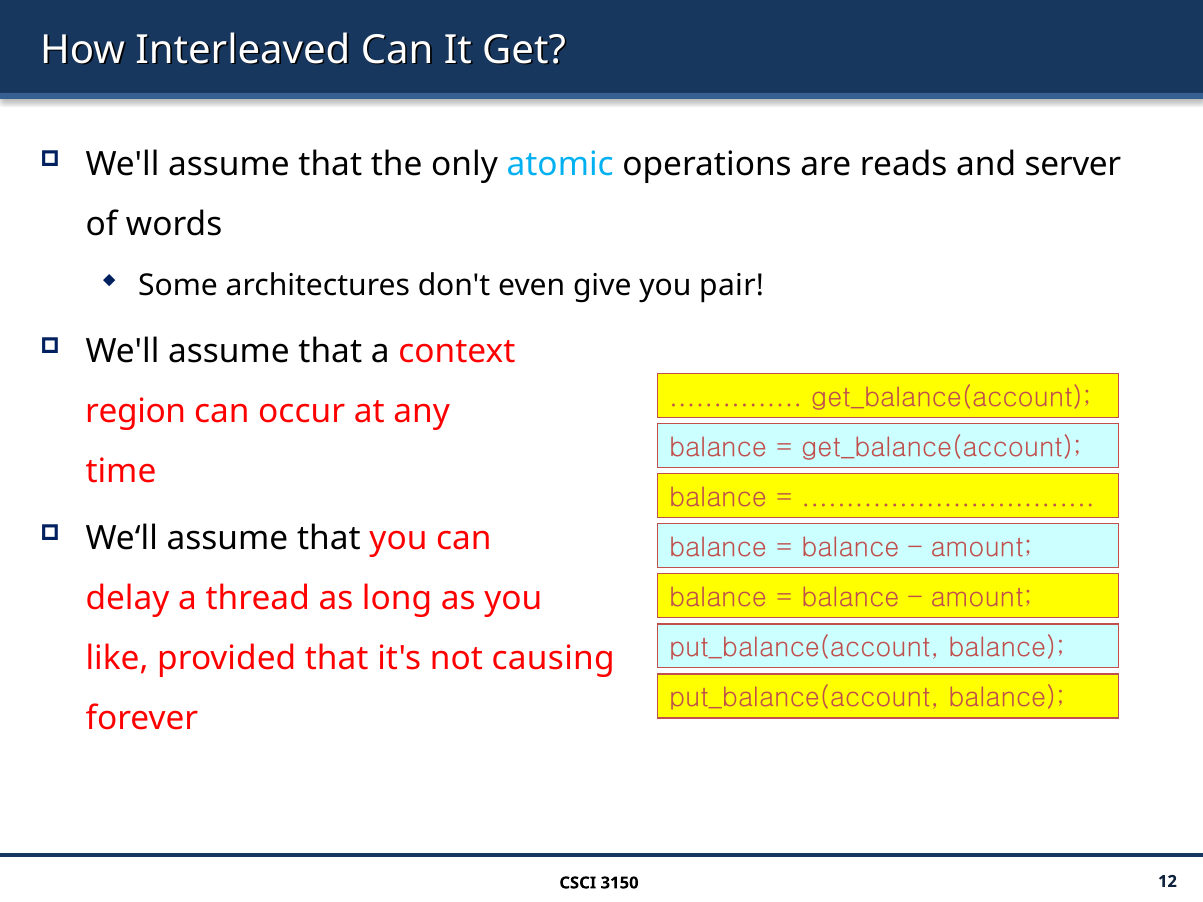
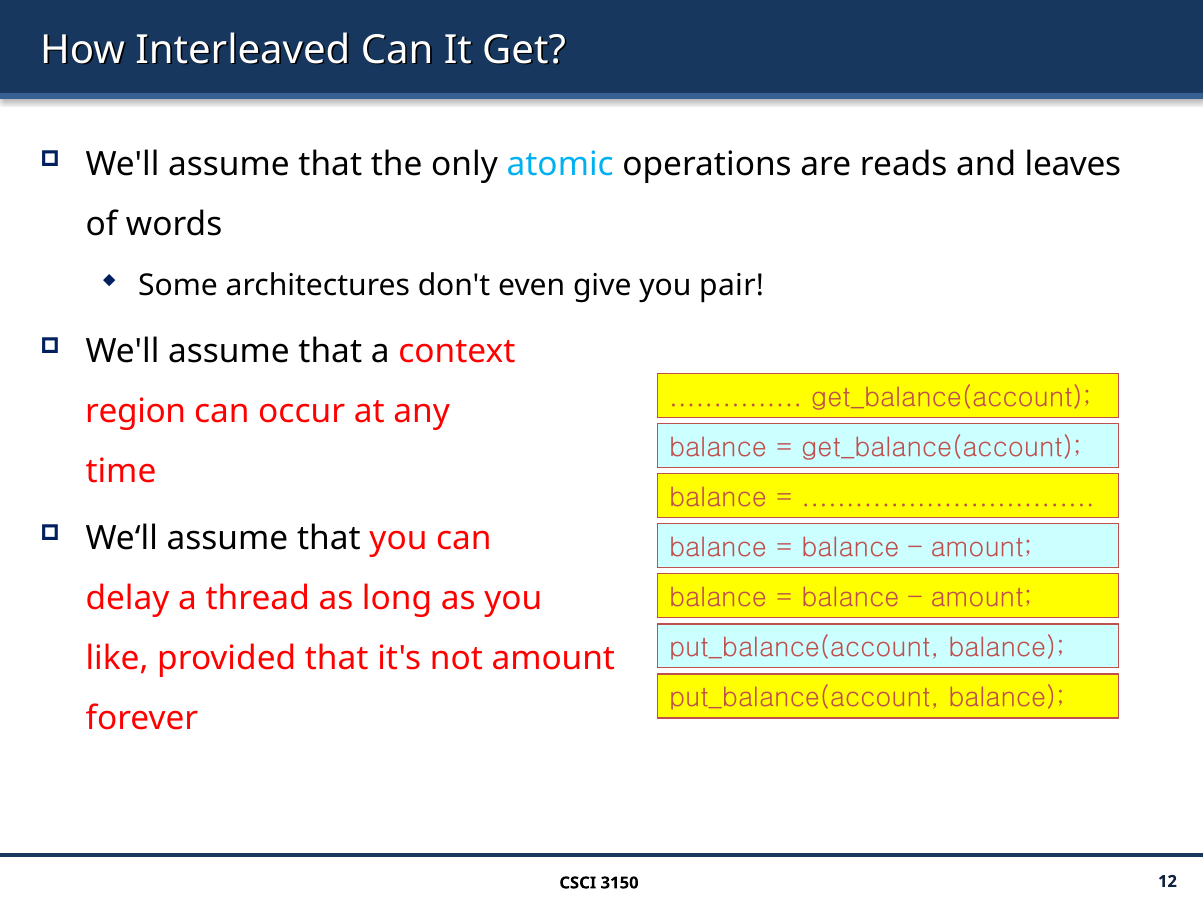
server: server -> leaves
not causing: causing -> amount
